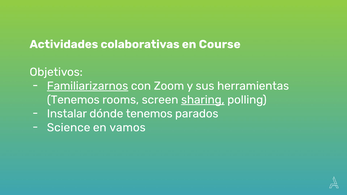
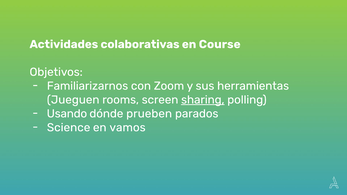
Familiarizarnos underline: present -> none
Tenemos at (73, 100): Tenemos -> Jueguen
Instalar: Instalar -> Usando
dónde tenemos: tenemos -> prueben
